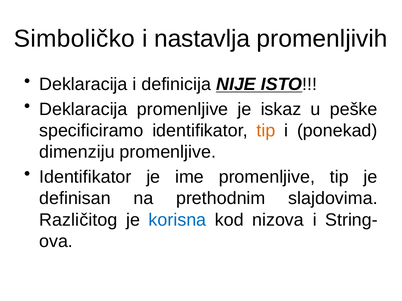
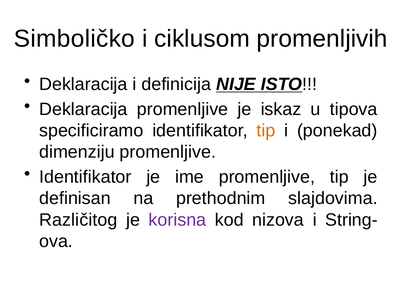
nastavlja: nastavlja -> ciklusom
peške: peške -> tipova
korisna colour: blue -> purple
